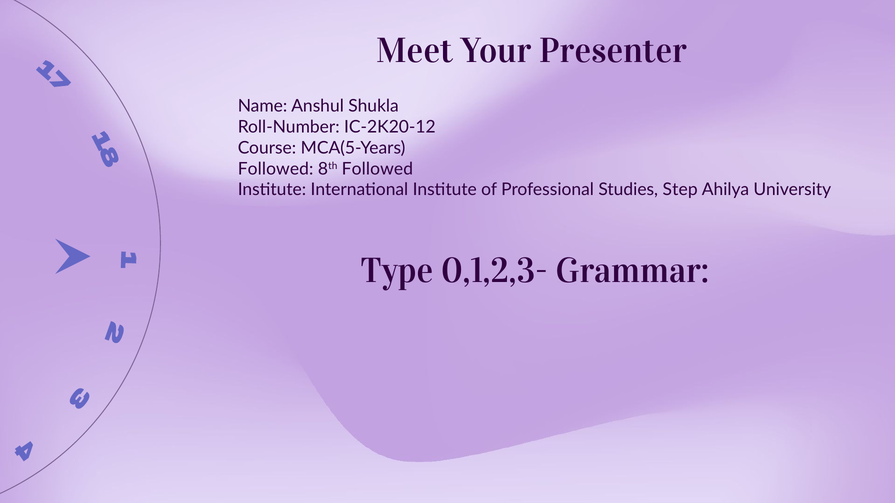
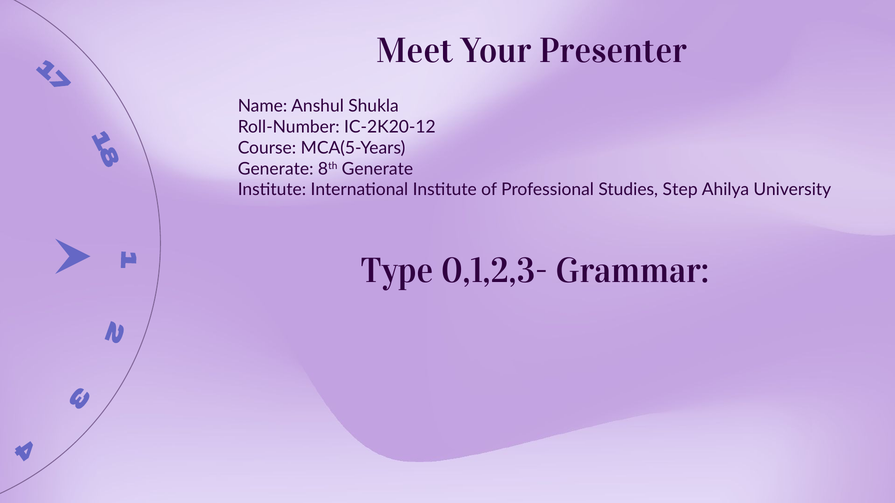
Followed at (276, 169): Followed -> Generate
8th Followed: Followed -> Generate
